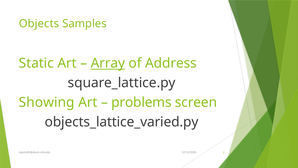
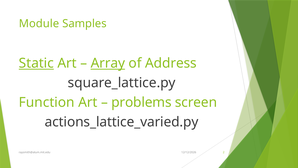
Objects: Objects -> Module
Static underline: none -> present
Showing: Showing -> Function
objects_lattice_varied.py: objects_lattice_varied.py -> actions_lattice_varied.py
